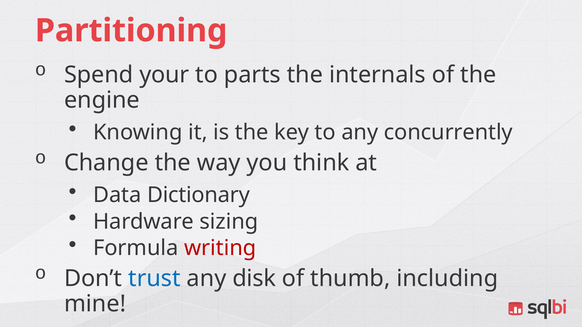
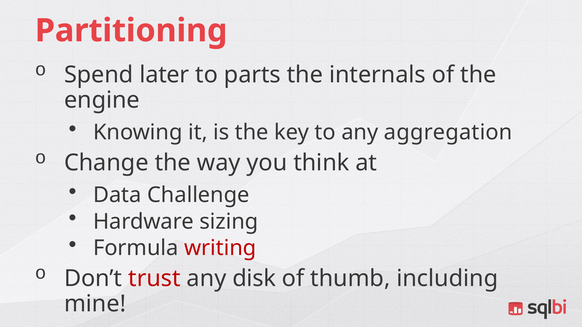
your: your -> later
concurrently: concurrently -> aggregation
Dictionary: Dictionary -> Challenge
trust colour: blue -> red
